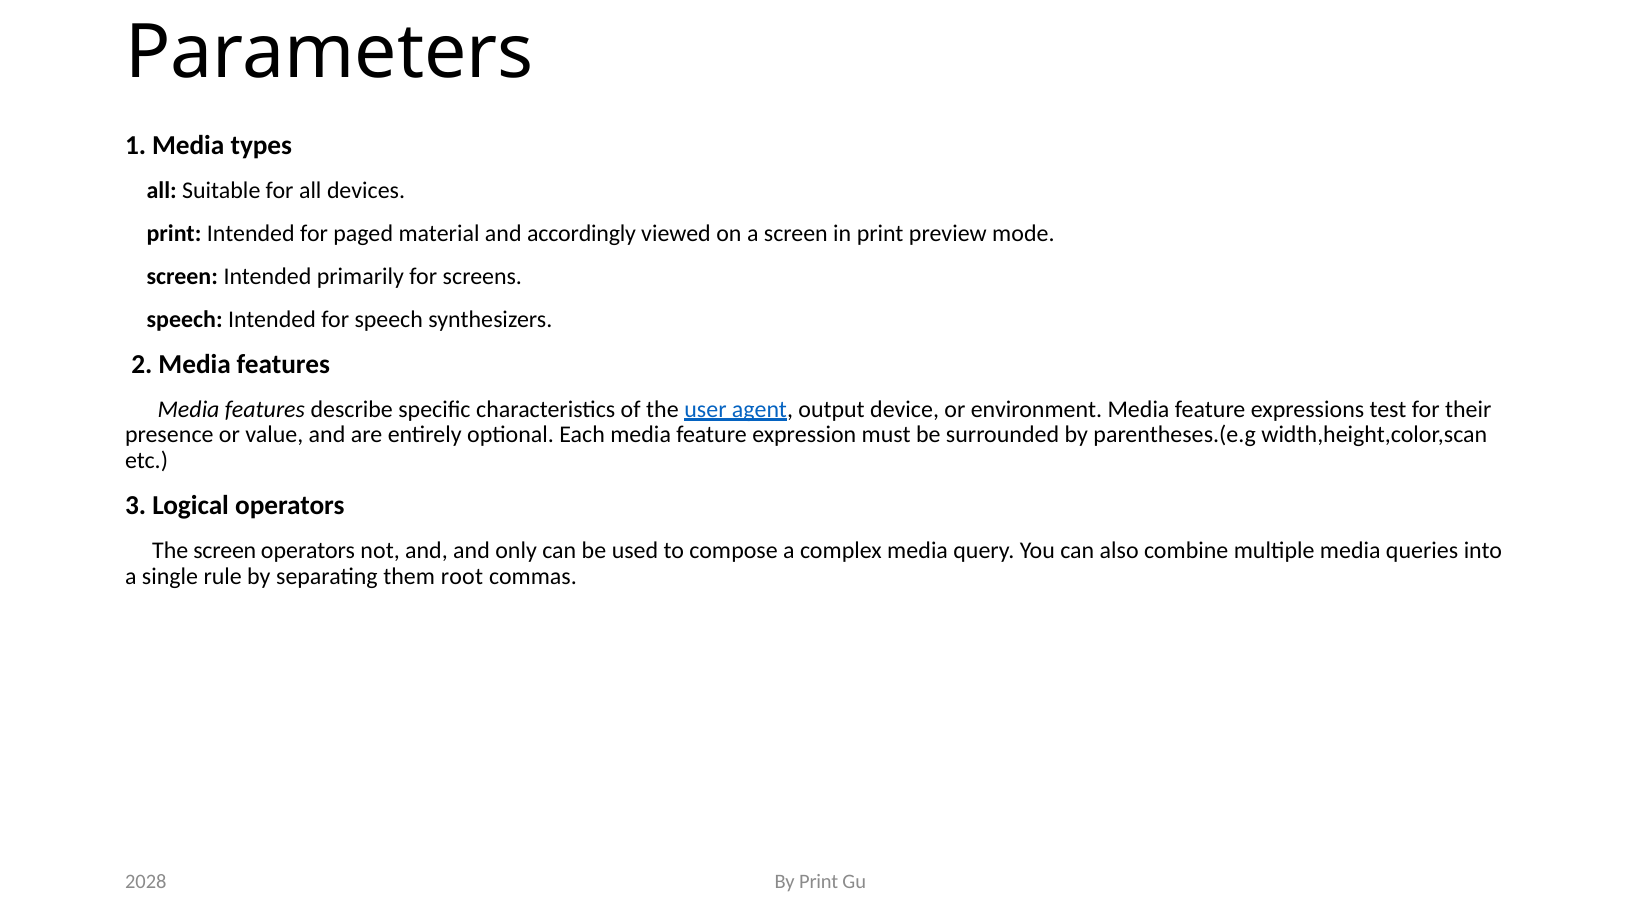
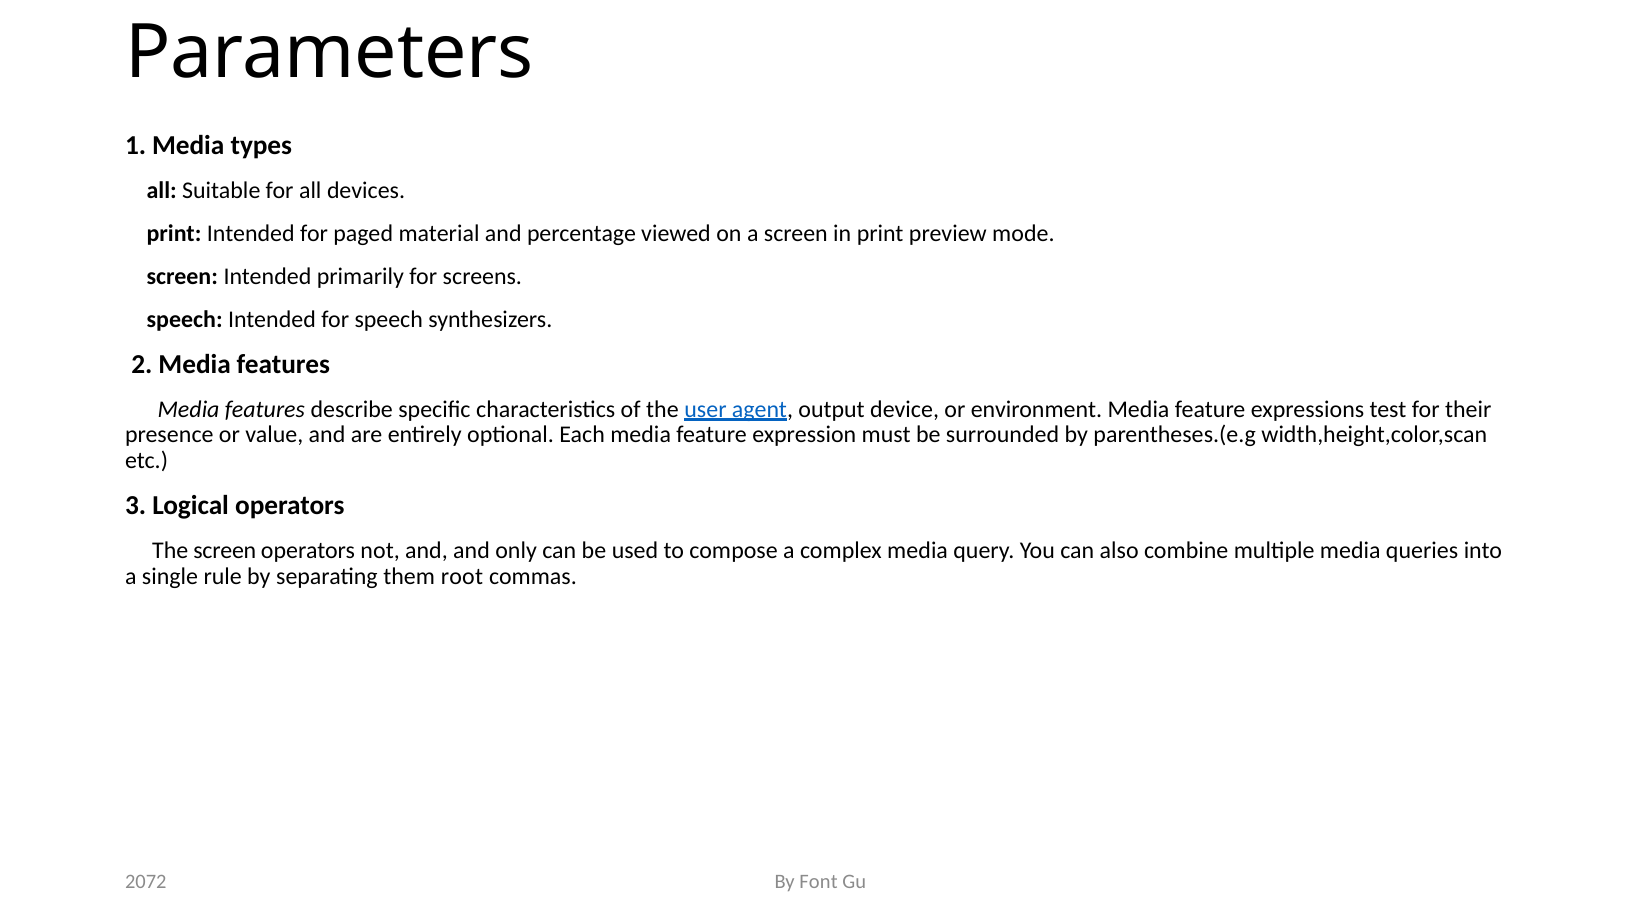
accordingly: accordingly -> percentage
By Print: Print -> Font
2028: 2028 -> 2072
